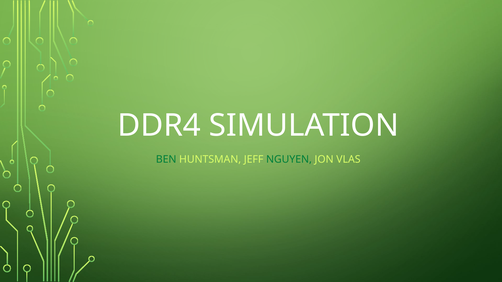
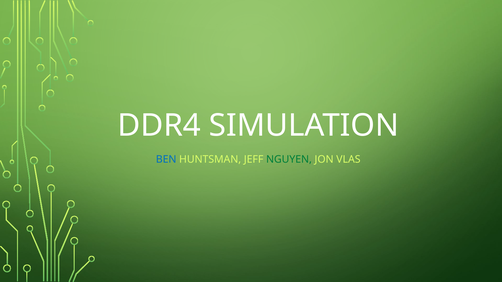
BEN colour: green -> blue
